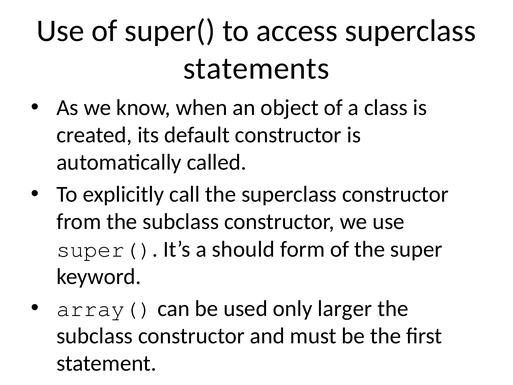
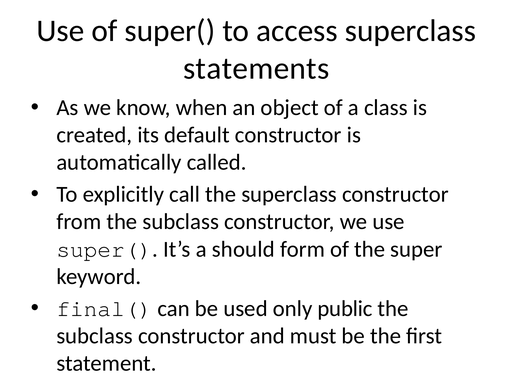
array(: array( -> final(
larger: larger -> public
